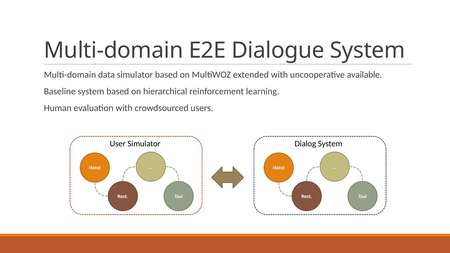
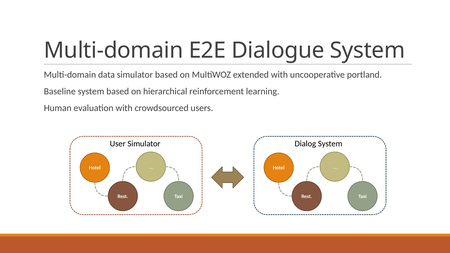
available: available -> portland
